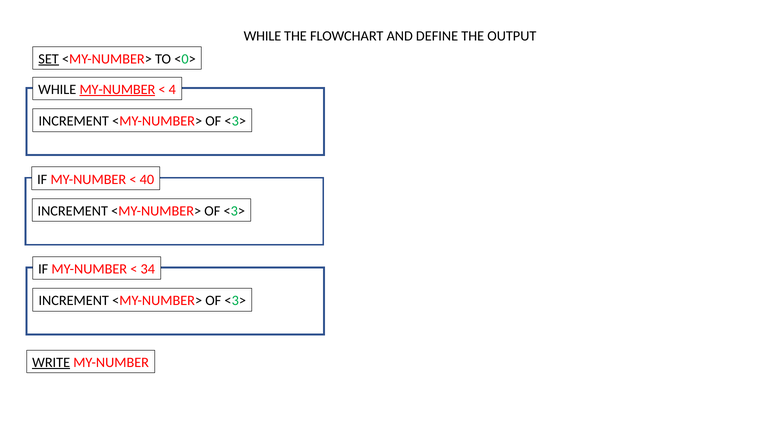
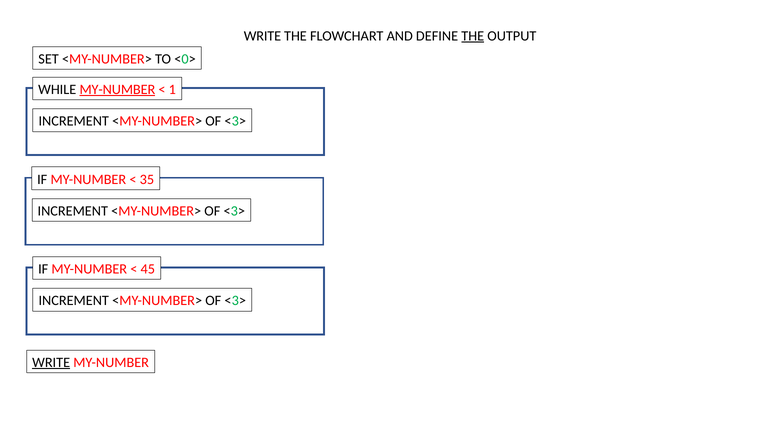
WHILE at (262, 36): WHILE -> WRITE
THE at (473, 36) underline: none -> present
SET underline: present -> none
4: 4 -> 1
40: 40 -> 35
34: 34 -> 45
